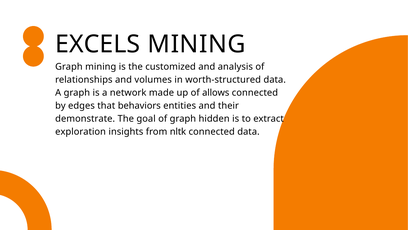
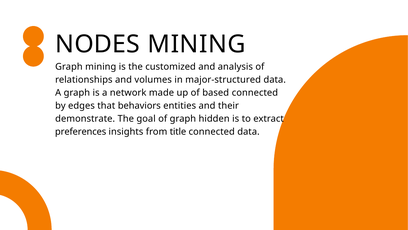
EXCELS: EXCELS -> NODES
worth-structured: worth-structured -> major-structured
allows: allows -> based
exploration: exploration -> preferences
nltk: nltk -> title
